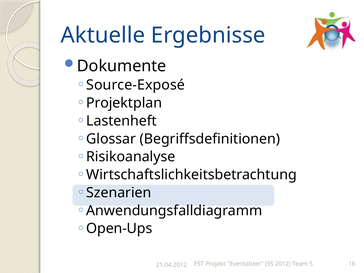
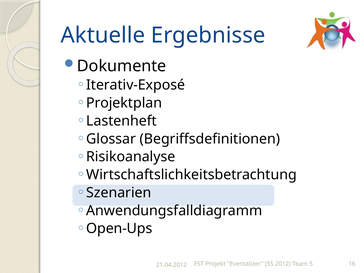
Source-Exposé: Source-Exposé -> Iterativ-Exposé
